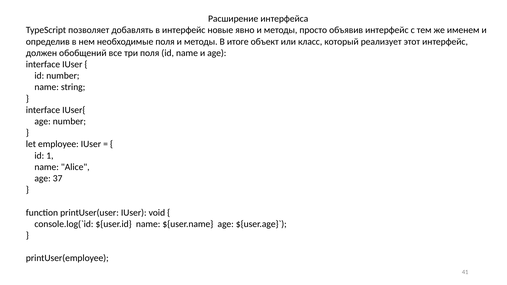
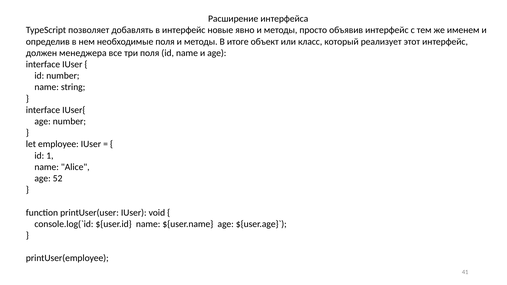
обобщений: обобщений -> менеджера
37: 37 -> 52
